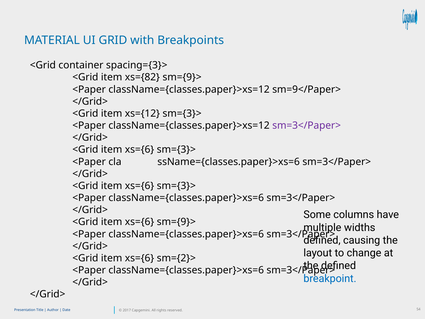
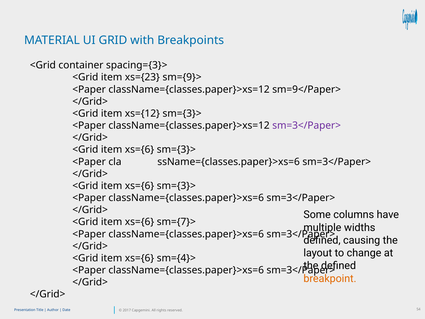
xs={82: xs={82 -> xs={23
xs={6 sm={9}>: sm={9}> -> sm={7}>
sm={2}>: sm={2}> -> sm={4}>
breakpoint colour: blue -> orange
